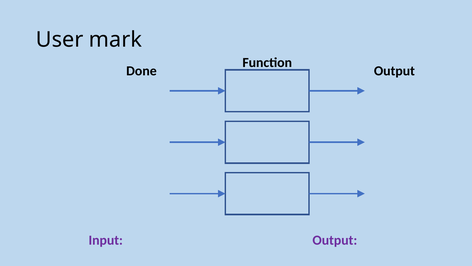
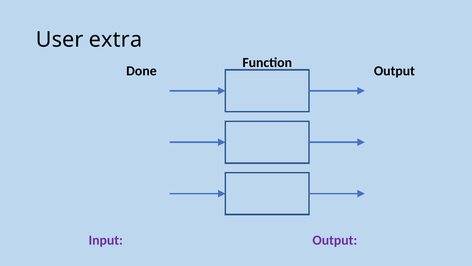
mark: mark -> extra
